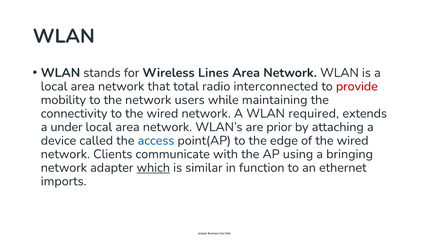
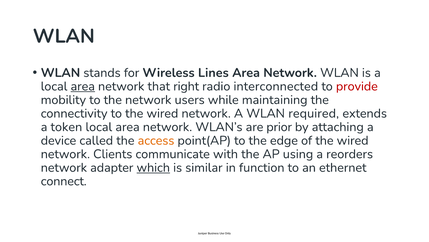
area at (83, 86) underline: none -> present
total: total -> right
under: under -> token
access colour: blue -> orange
bringing: bringing -> reorders
imports: imports -> connect
